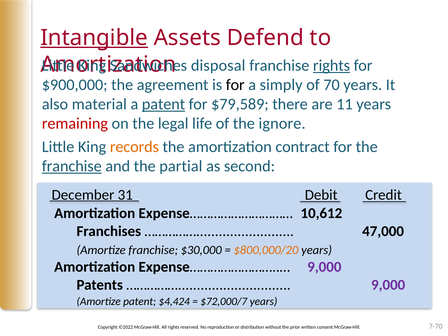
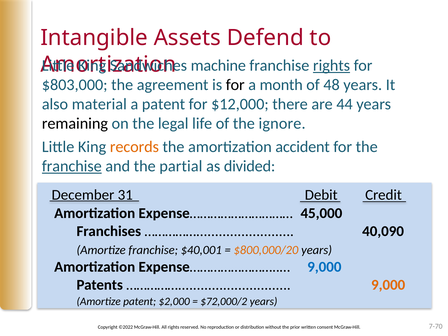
Intangible underline: present -> none
disposal: disposal -> machine
$900,000: $900,000 -> $803,000
simply: simply -> month
70: 70 -> 48
patent at (164, 104) underline: present -> none
$79,589: $79,589 -> $12,000
11: 11 -> 44
remaining colour: red -> black
contract: contract -> accident
second: second -> divided
10,612: 10,612 -> 45,000
47,000: 47,000 -> 40,090
$30,000: $30,000 -> $40,001
9,000 at (324, 267) colour: purple -> blue
9,000 at (388, 285) colour: purple -> orange
$4,424: $4,424 -> $2,000
$72,000/7: $72,000/7 -> $72,000/2
